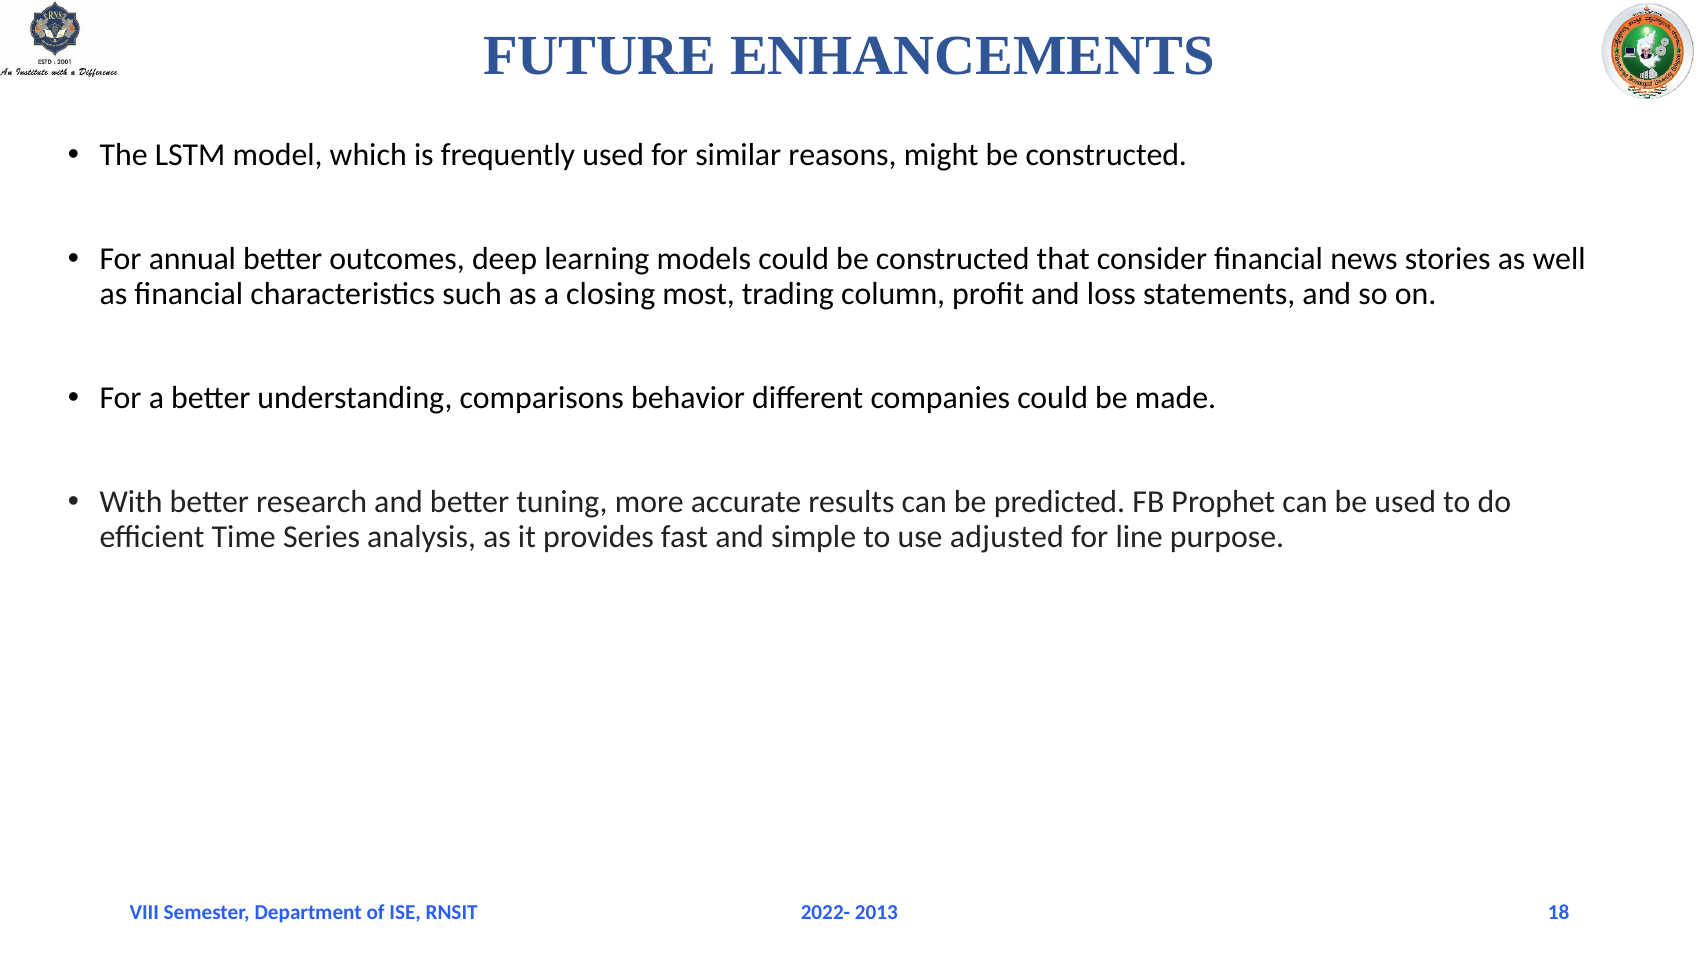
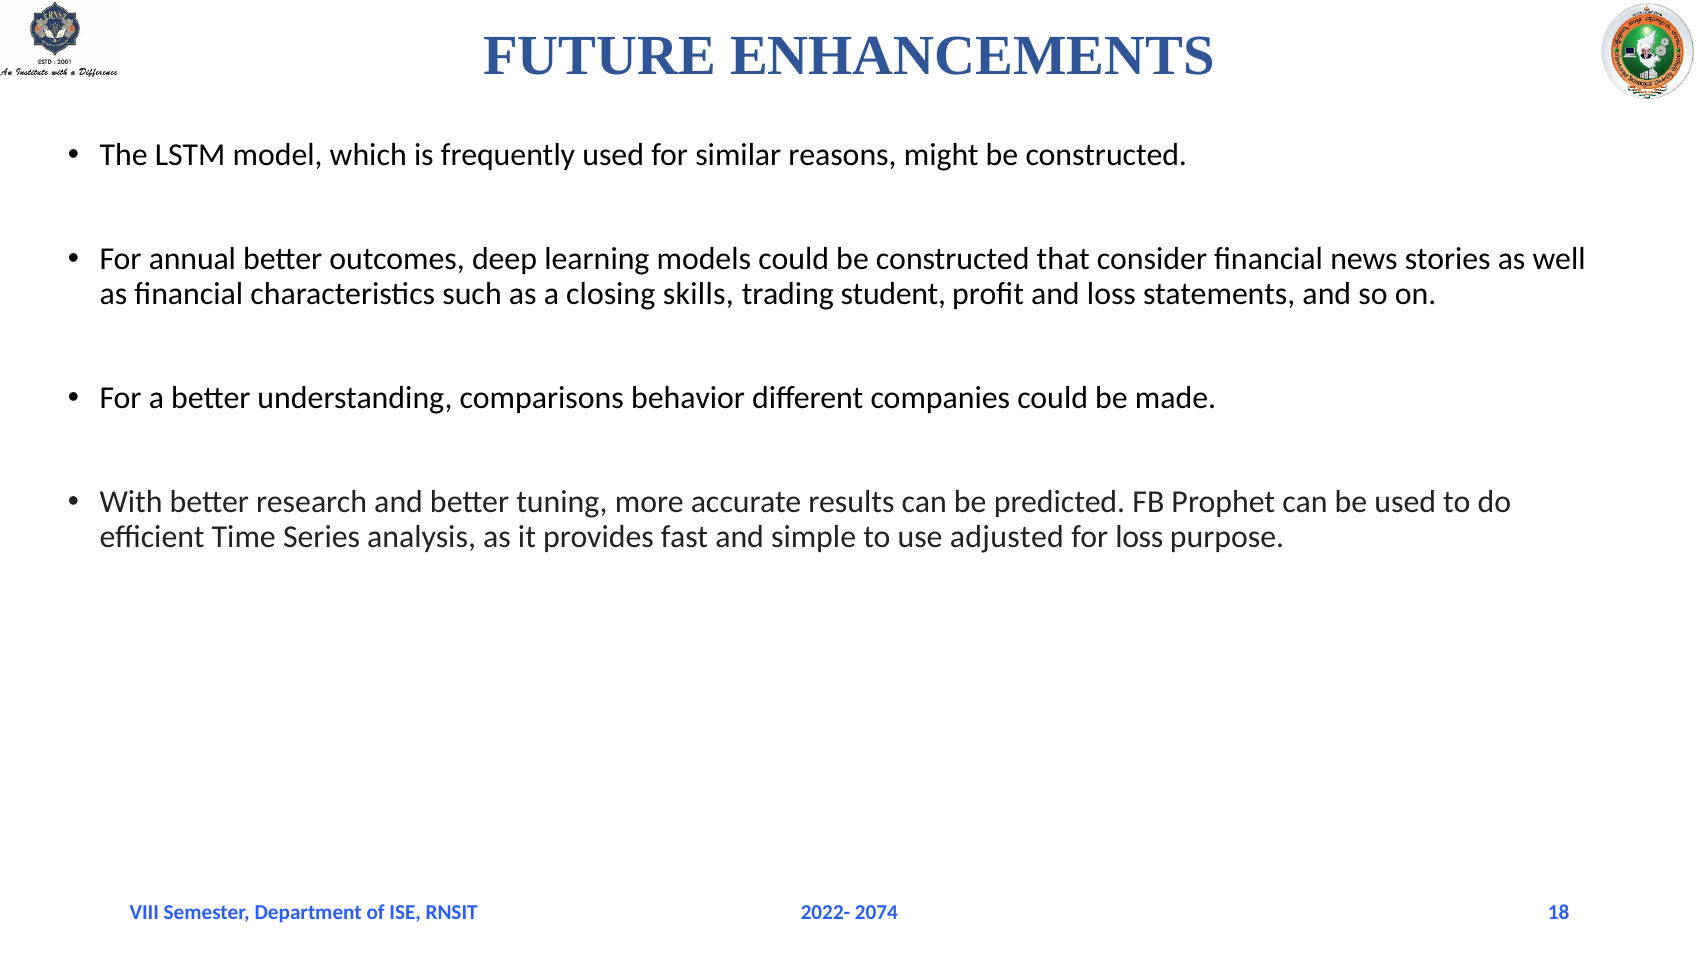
most: most -> skills
column: column -> student
for line: line -> loss
2013: 2013 -> 2074
